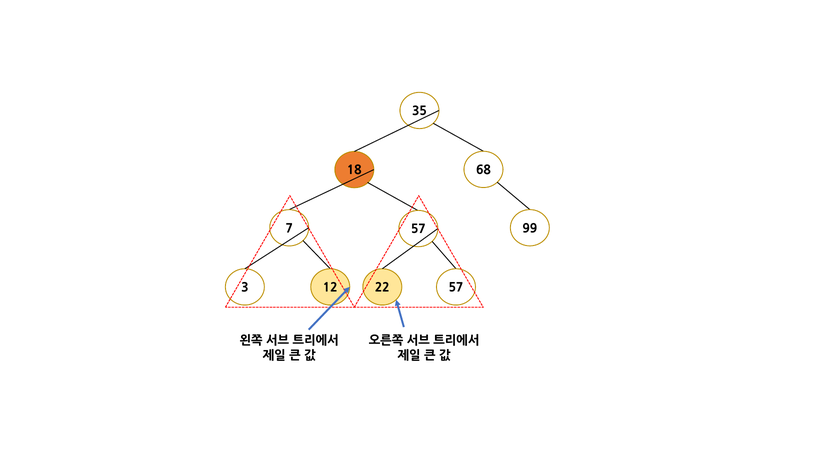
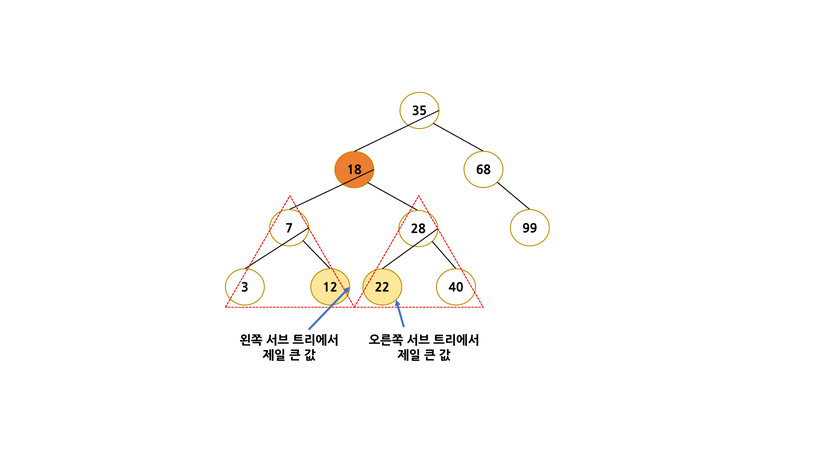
7 57: 57 -> 28
3 57: 57 -> 40
